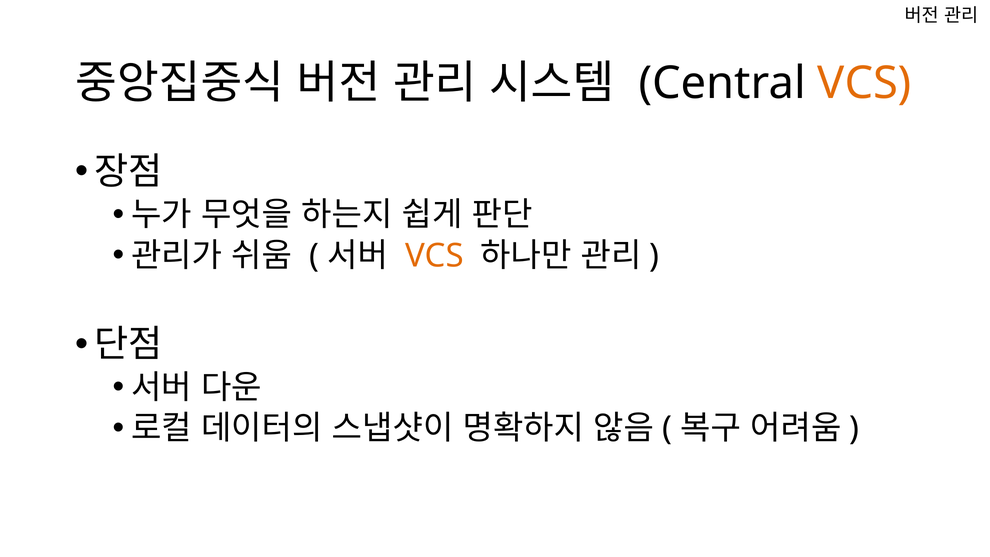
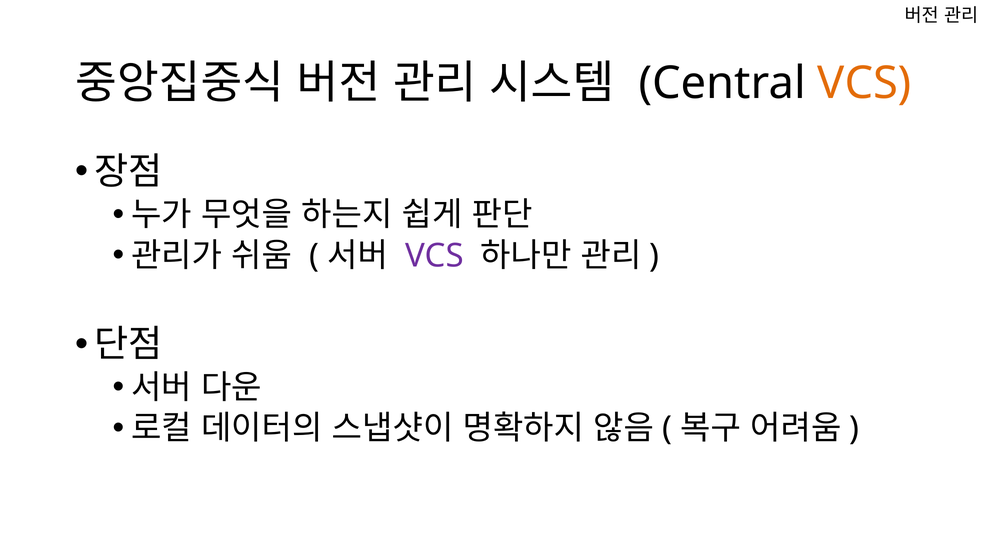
VCS at (435, 256) colour: orange -> purple
